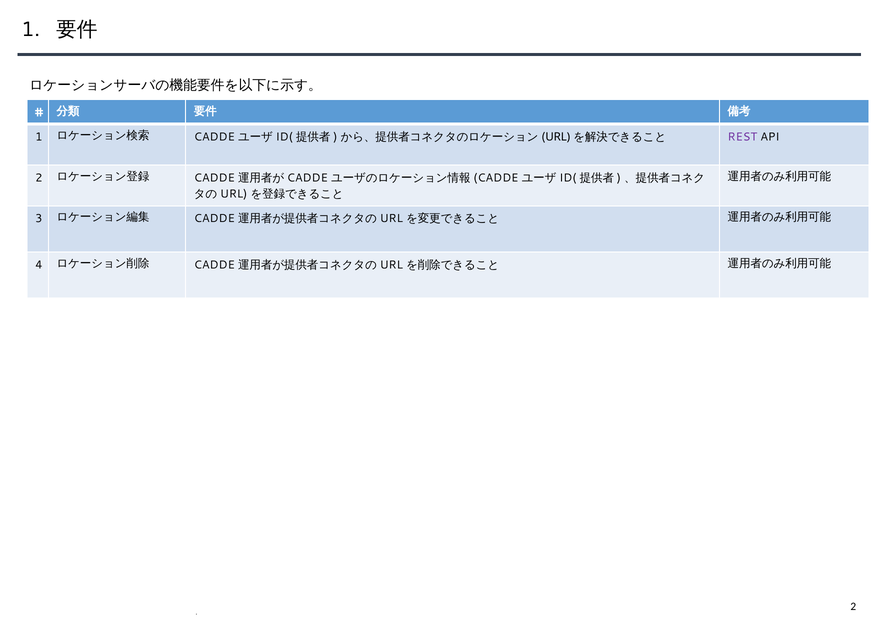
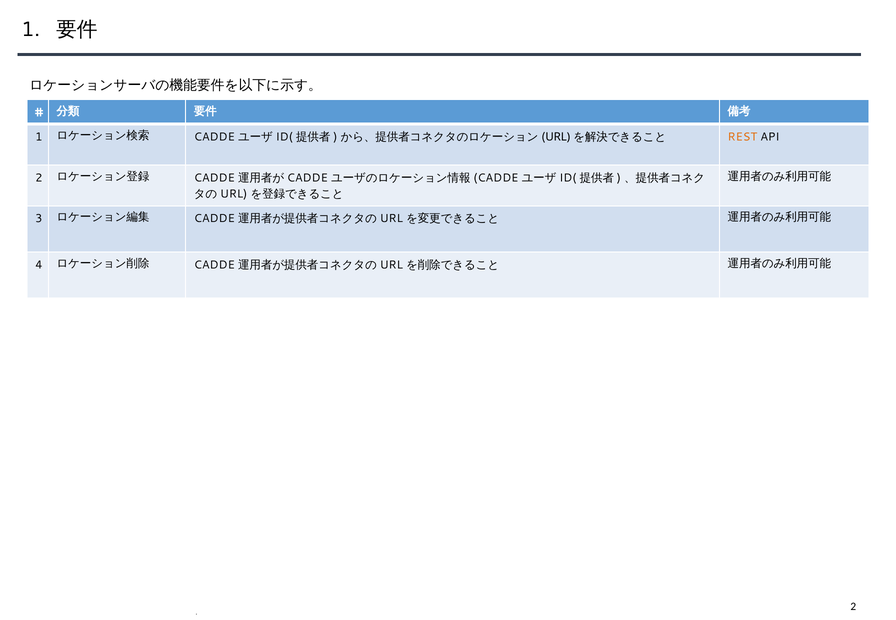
REST colour: purple -> orange
